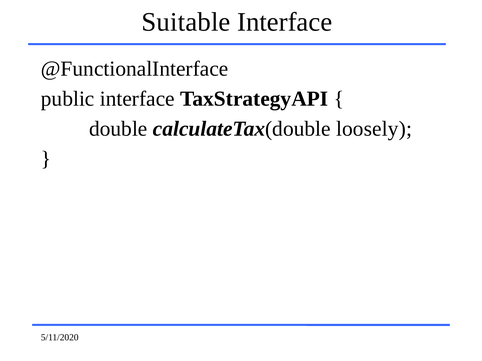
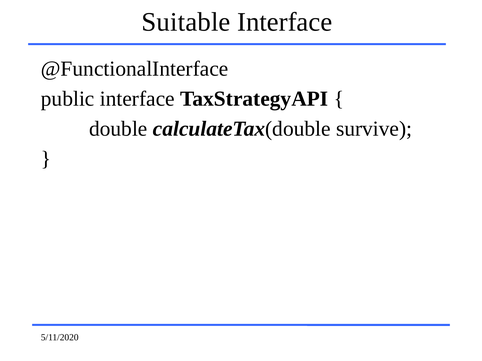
loosely: loosely -> survive
